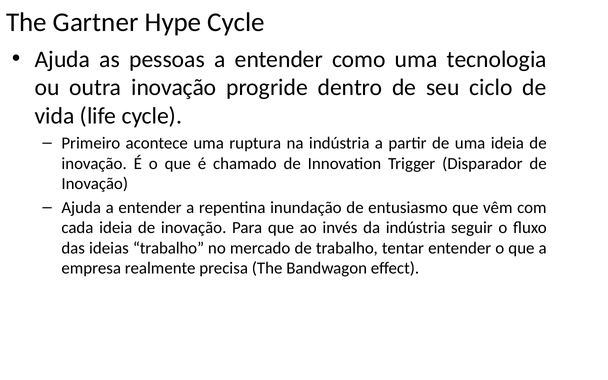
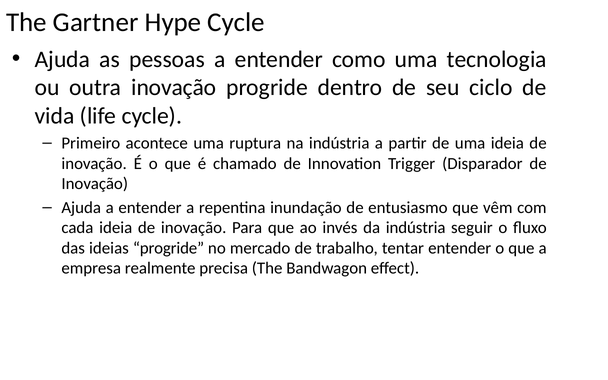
ideias trabalho: trabalho -> progride
